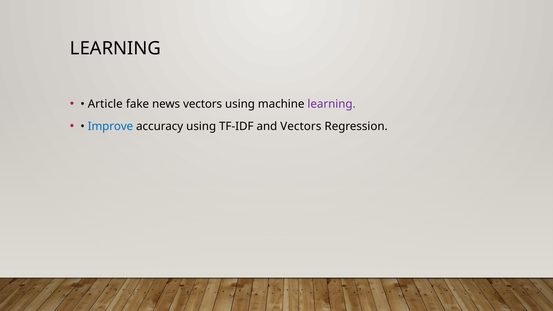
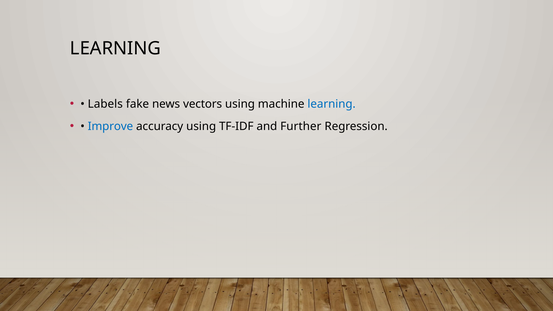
Article: Article -> Labels
learning at (332, 104) colour: purple -> blue
and Vectors: Vectors -> Further
